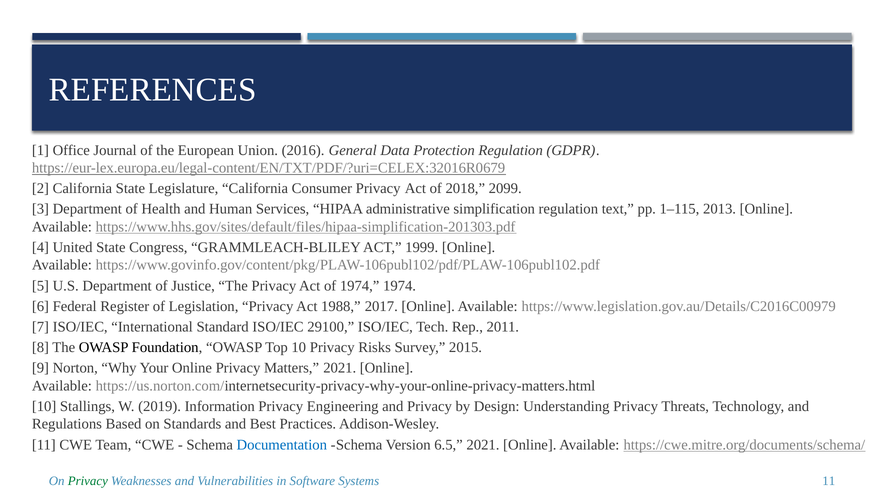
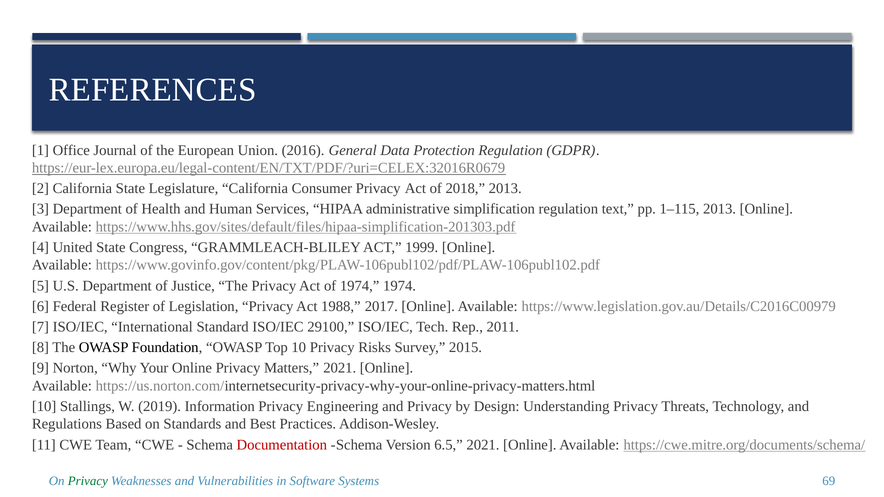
2018 2099: 2099 -> 2013
Documentation colour: blue -> red
Systems 11: 11 -> 69
